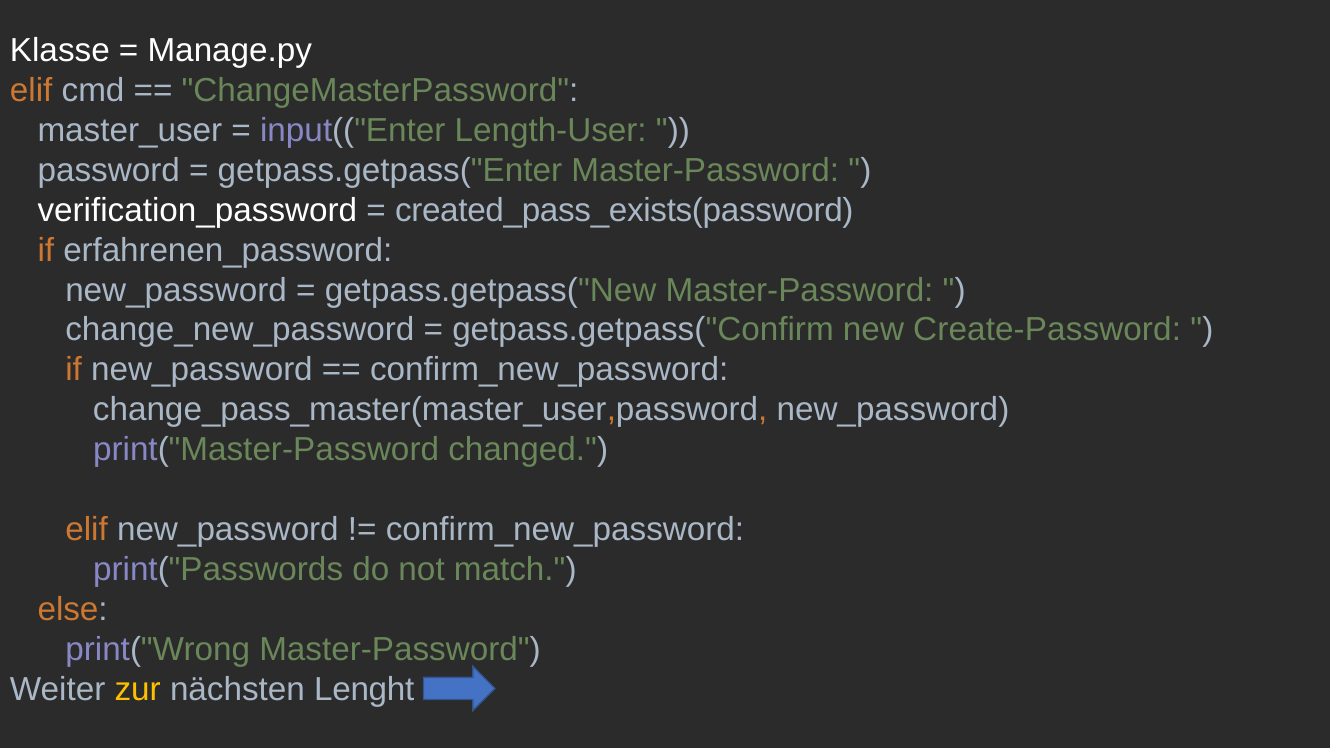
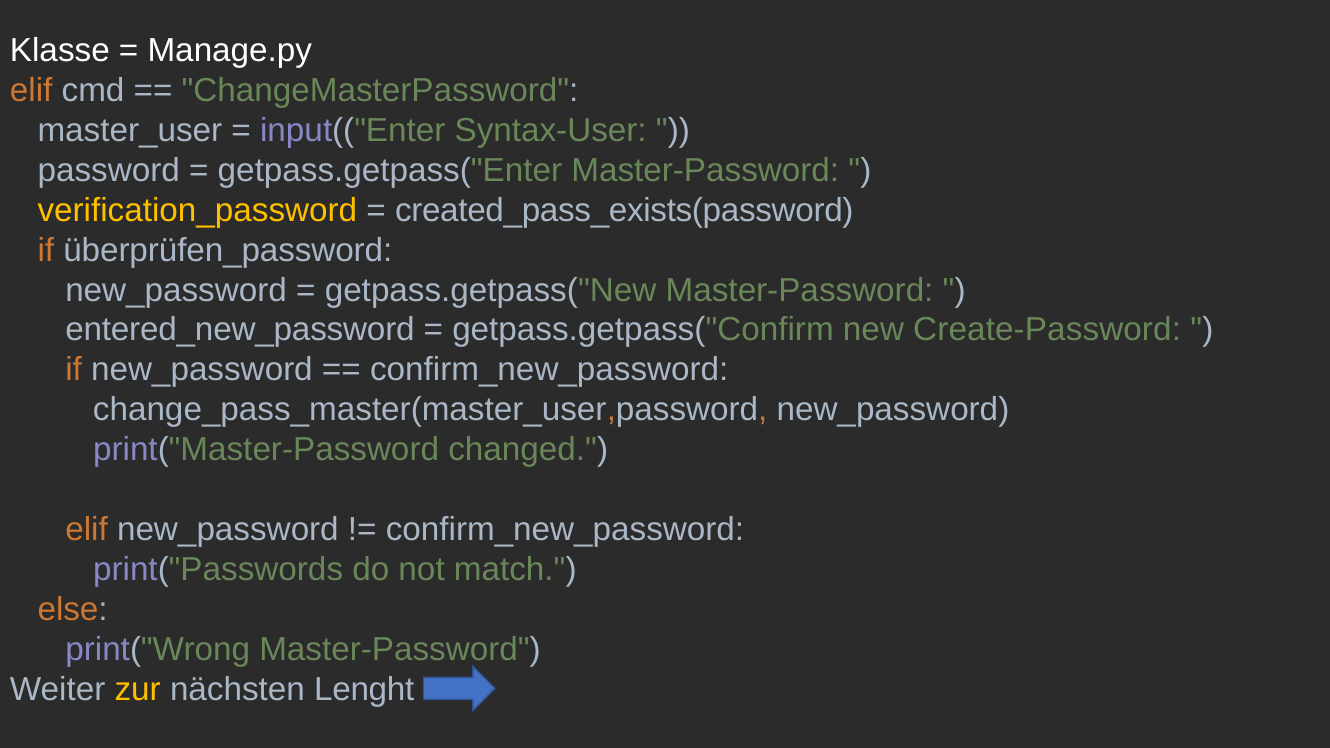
Length-User: Length-User -> Syntax-User
verification_password colour: white -> yellow
erfahrenen_password: erfahrenen_password -> überprüfen_password
change_new_password: change_new_password -> entered_new_password
